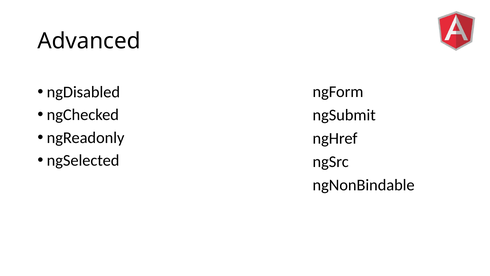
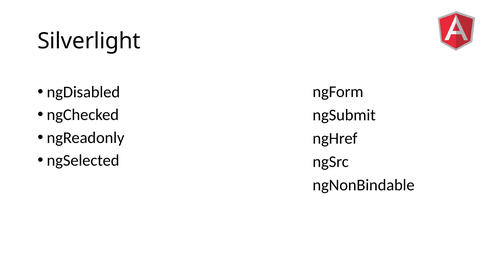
Advanced: Advanced -> Silverlight
